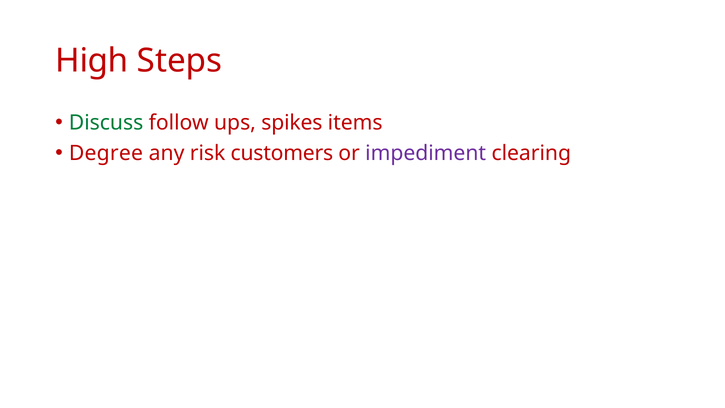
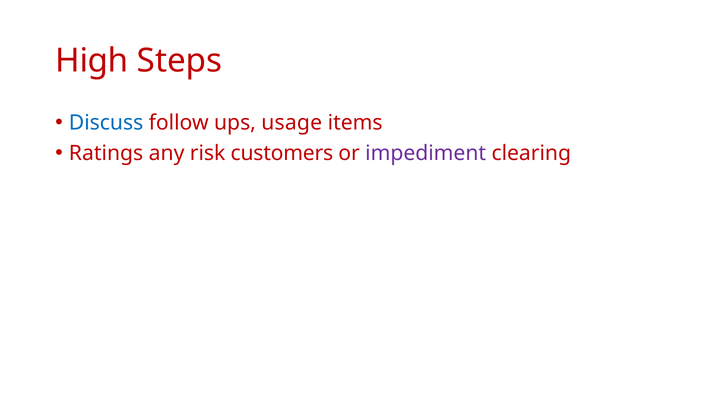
Discuss colour: green -> blue
spikes: spikes -> usage
Degree: Degree -> Ratings
